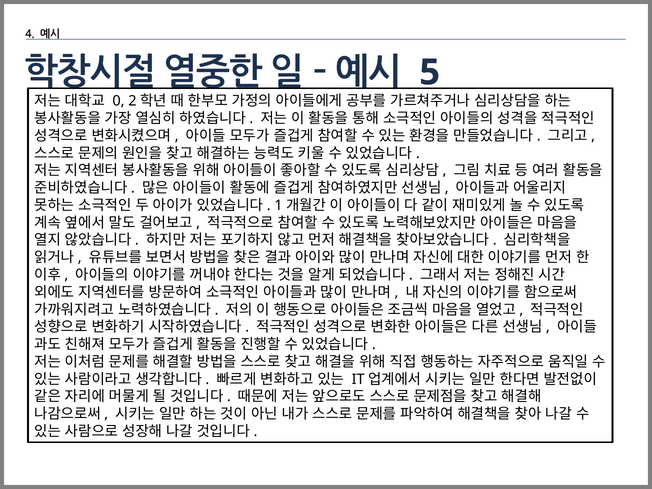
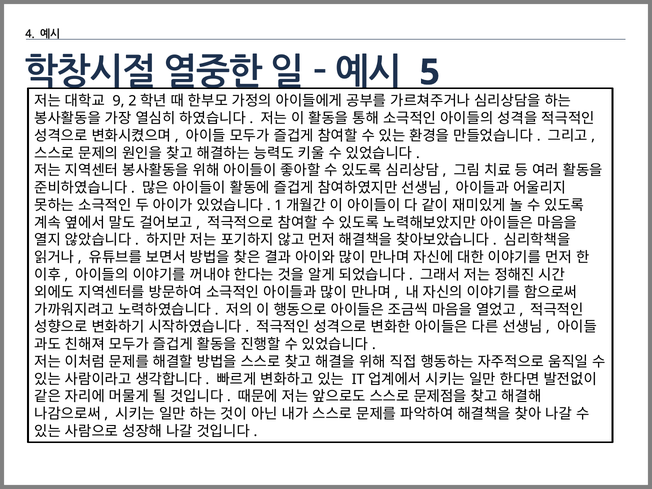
0: 0 -> 9
